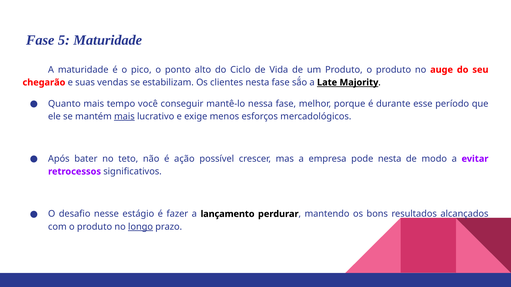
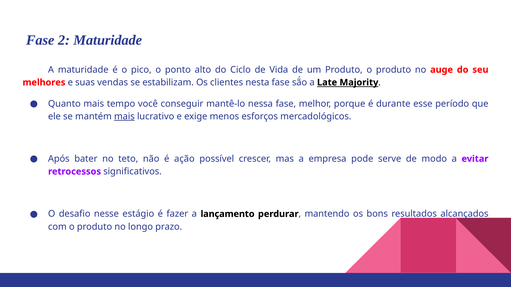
5: 5 -> 2
chegarão: chegarão -> melhores
pode nesta: nesta -> serve
longo underline: present -> none
